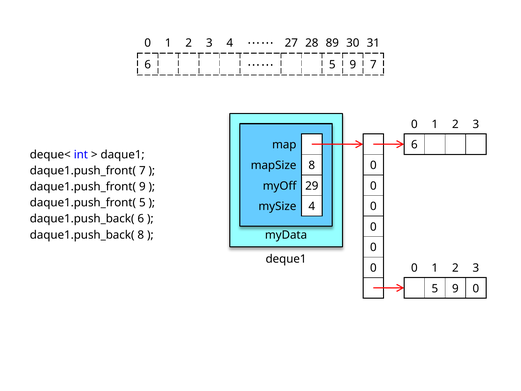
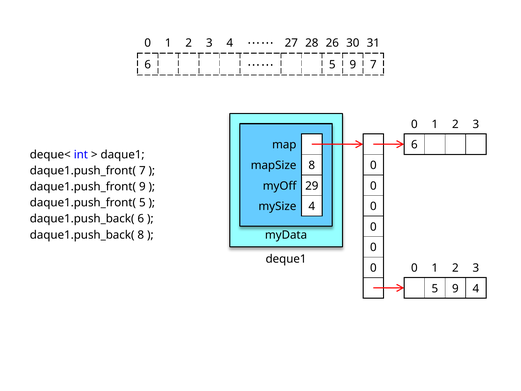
89: 89 -> 26
9 0: 0 -> 4
